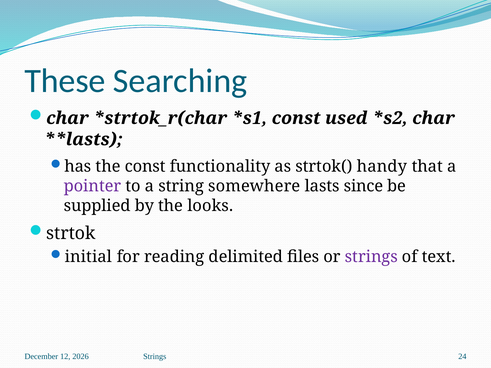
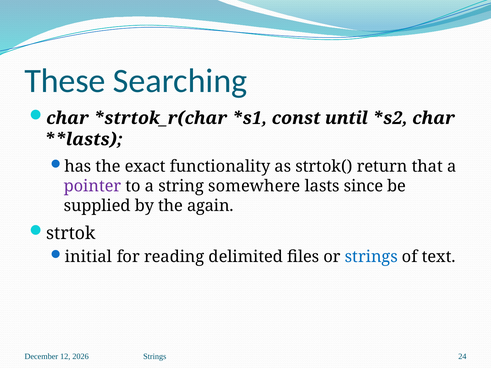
used: used -> until
the const: const -> exact
handy: handy -> return
looks: looks -> again
strings at (371, 257) colour: purple -> blue
